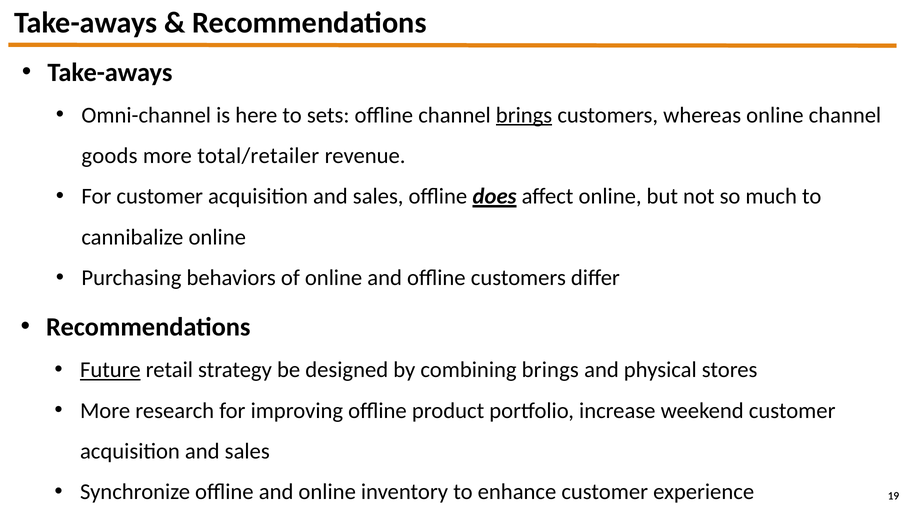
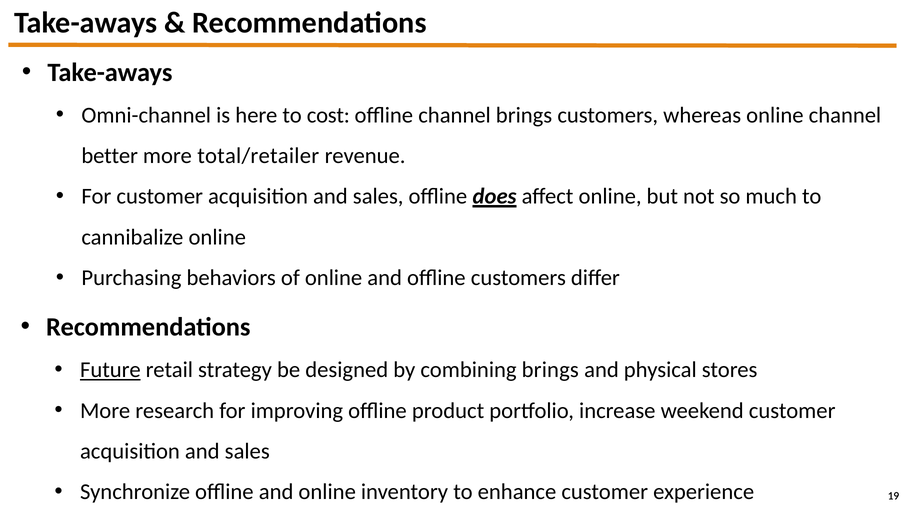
sets: sets -> cost
brings at (524, 115) underline: present -> none
goods: goods -> better
